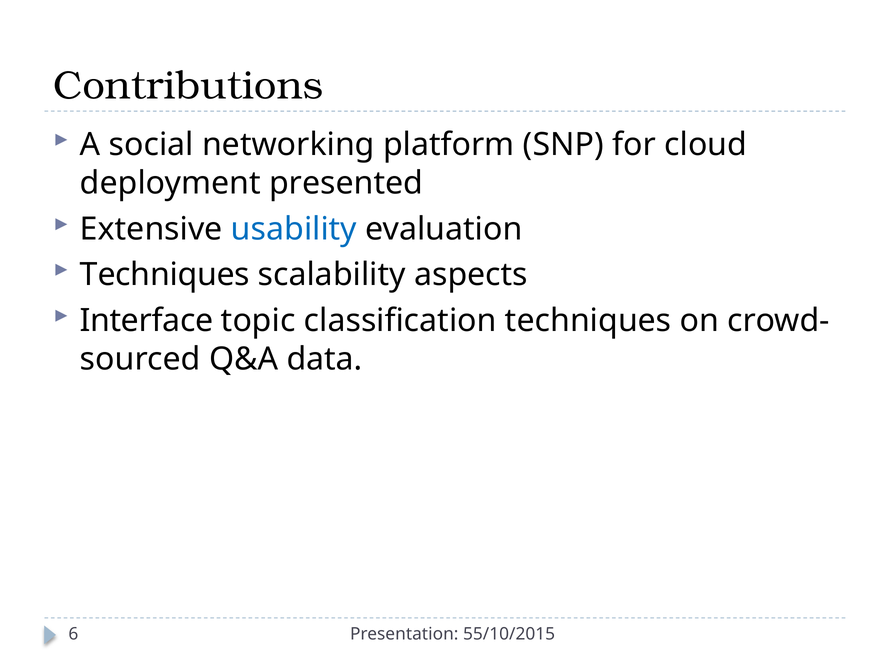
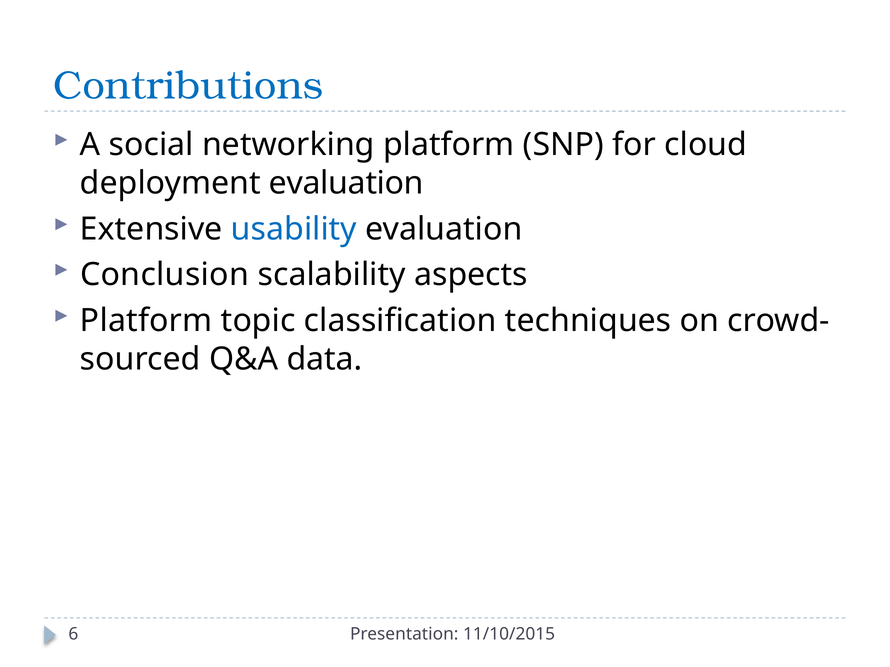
Contributions colour: black -> blue
deployment presented: presented -> evaluation
Techniques at (165, 275): Techniques -> Conclusion
Interface at (146, 321): Interface -> Platform
55/10/2015: 55/10/2015 -> 11/10/2015
